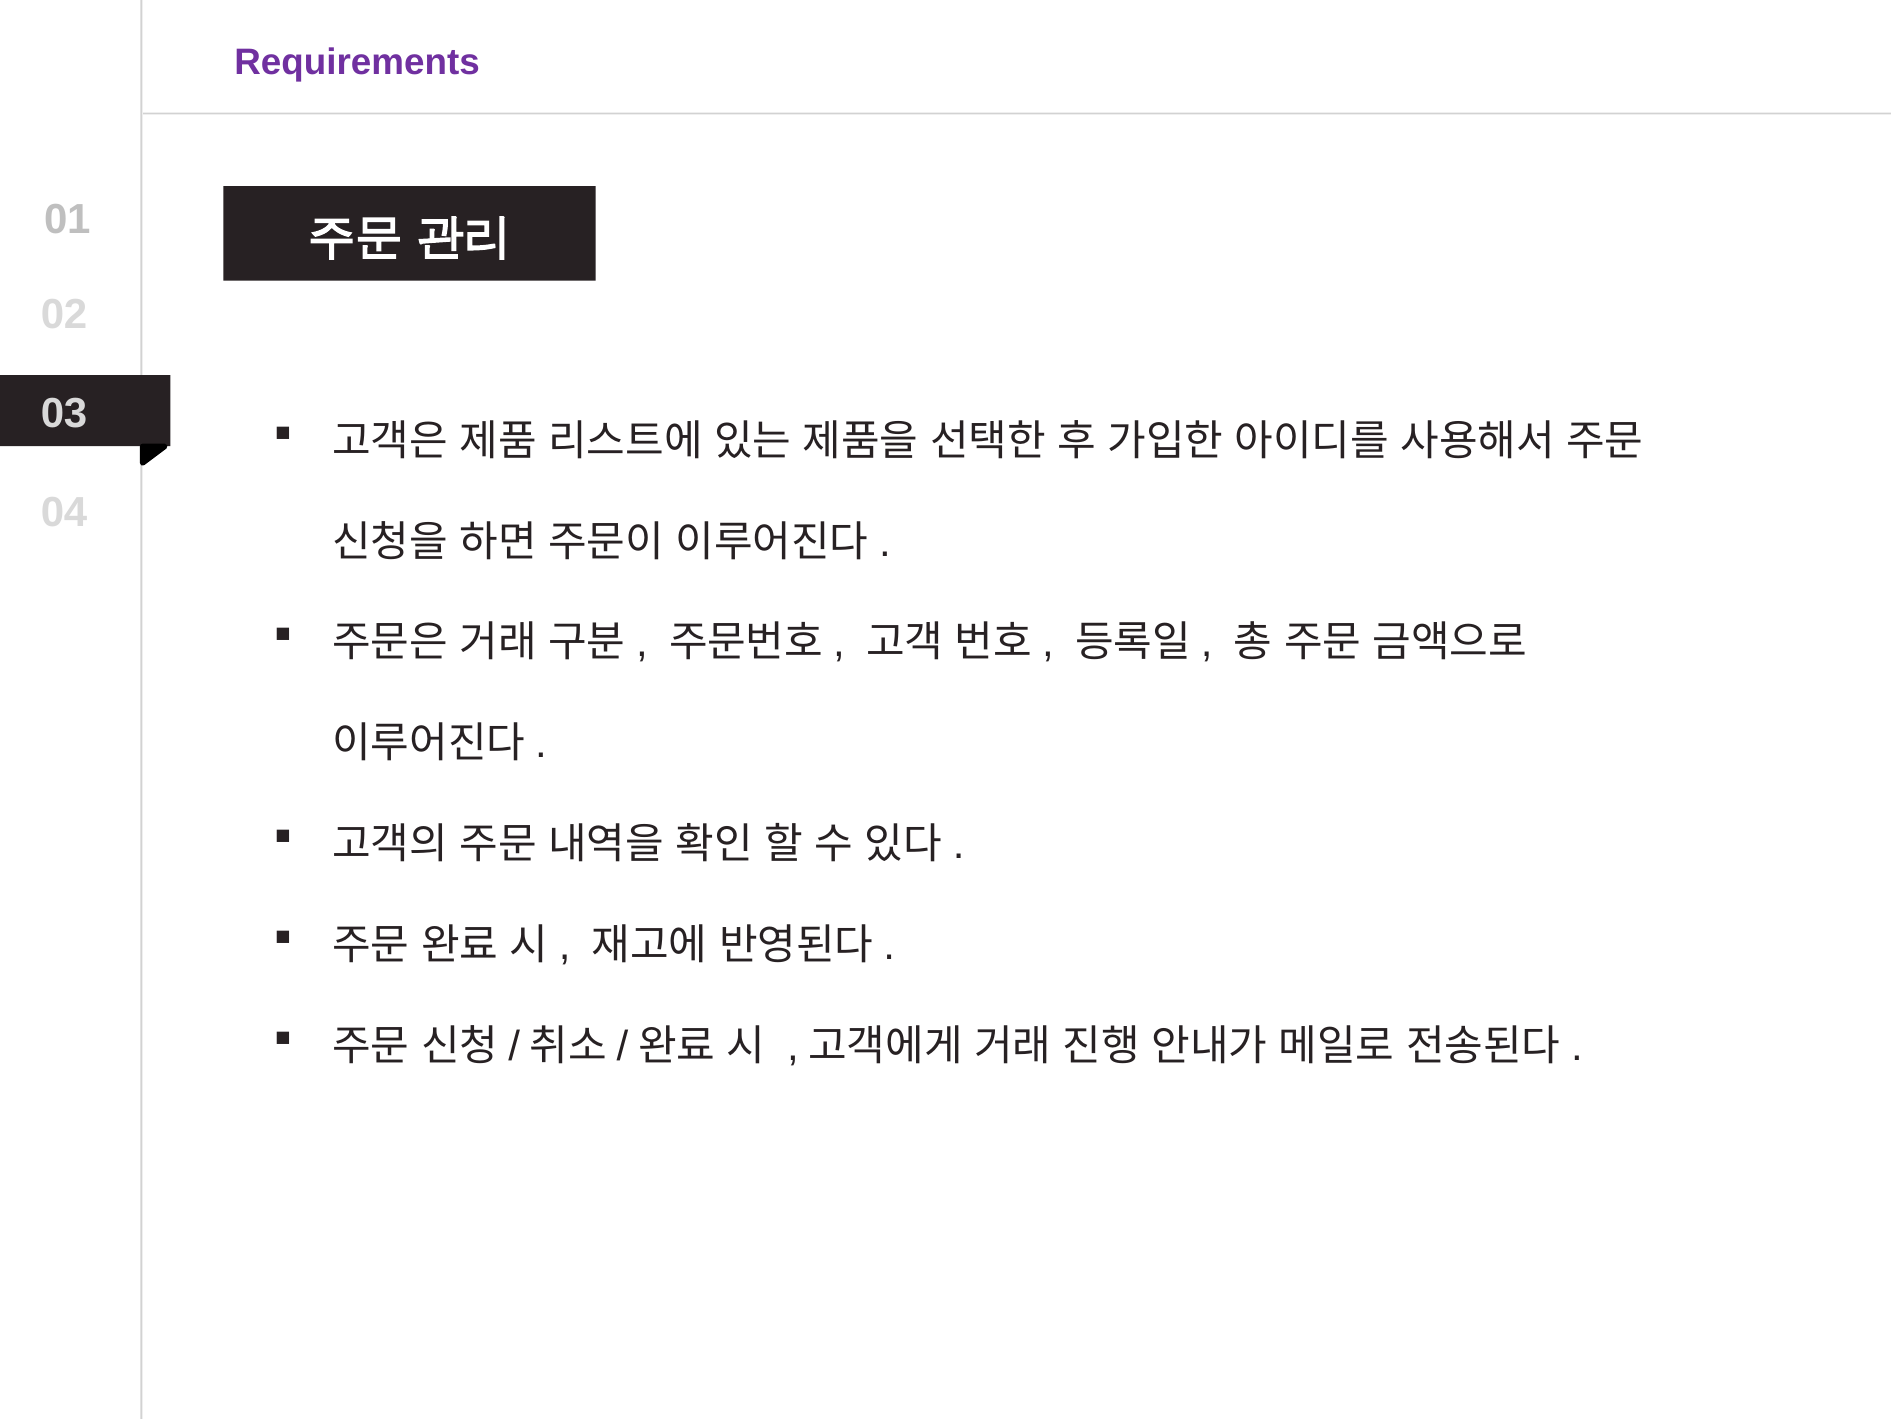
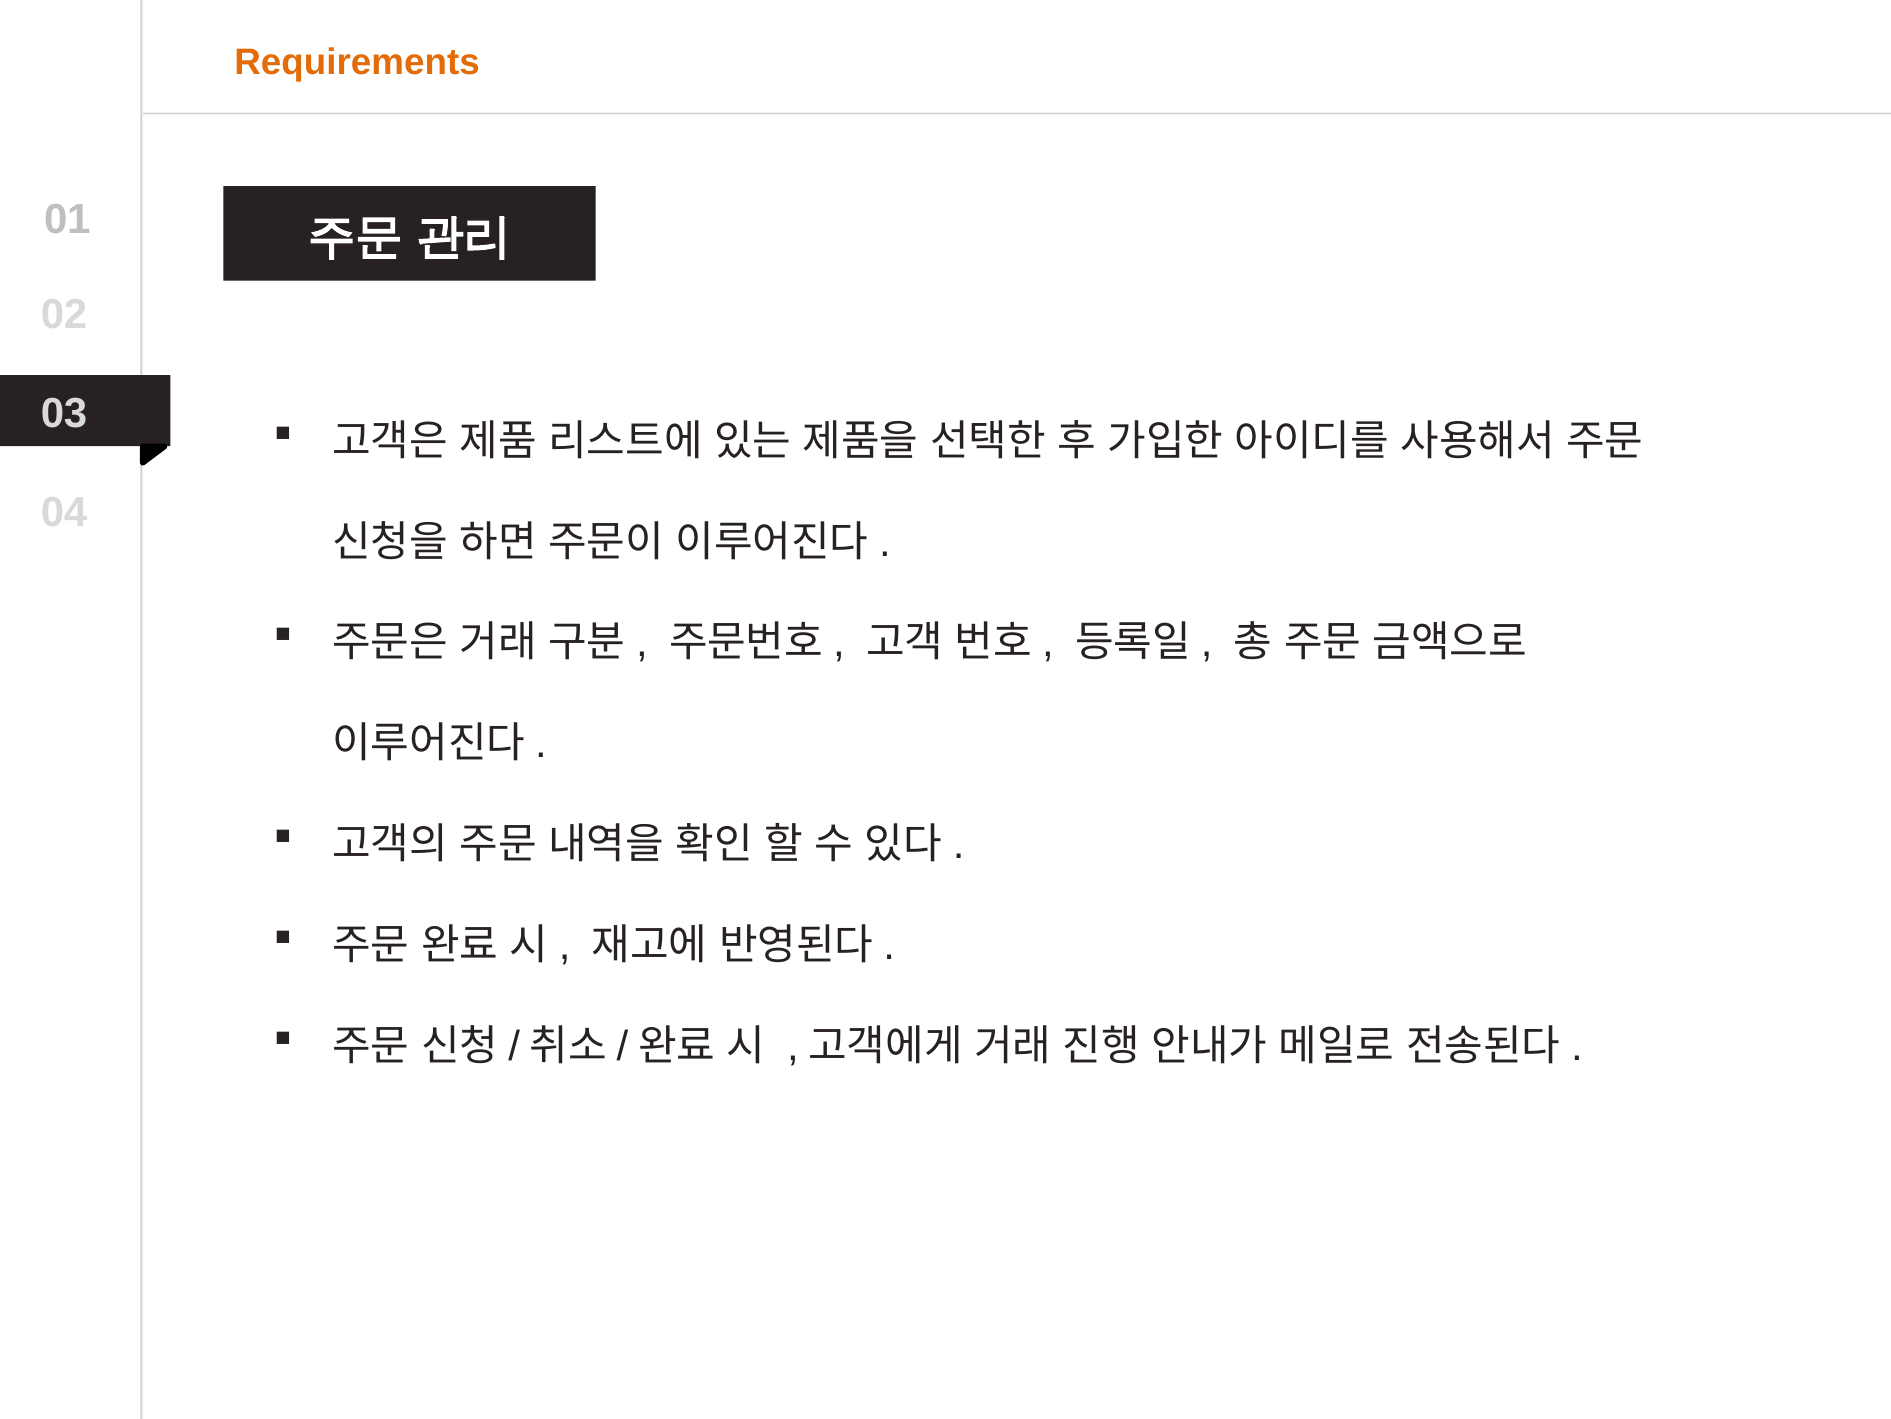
Requirements colour: purple -> orange
